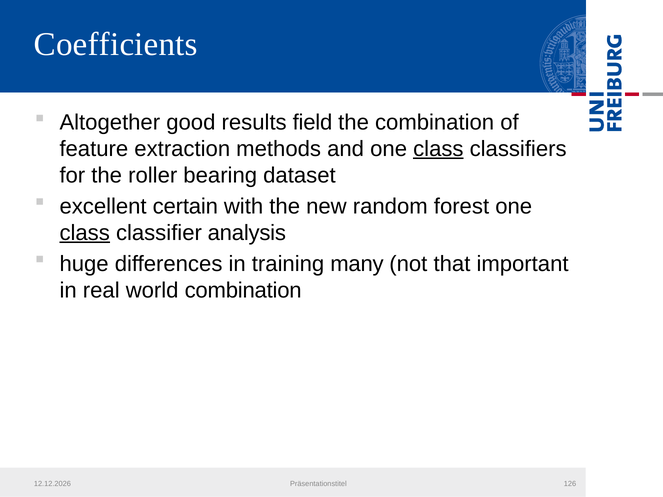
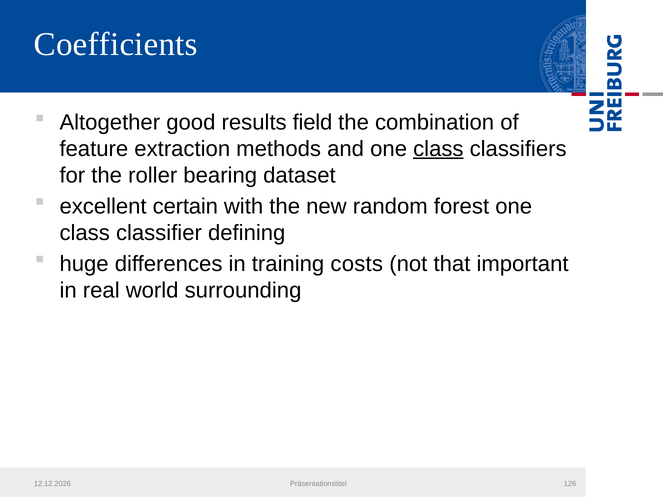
class at (85, 233) underline: present -> none
analysis: analysis -> defining
many: many -> costs
world combination: combination -> surrounding
